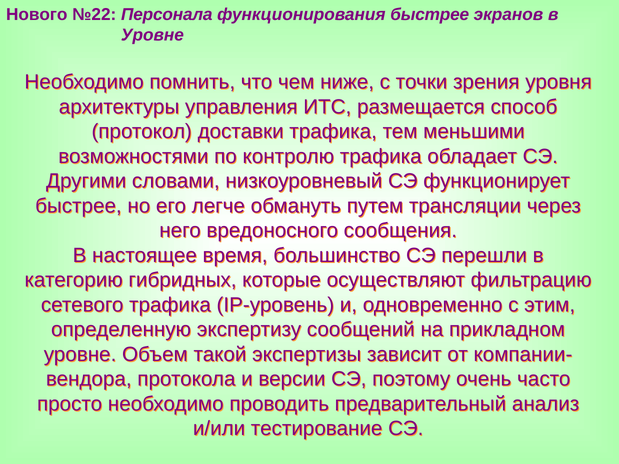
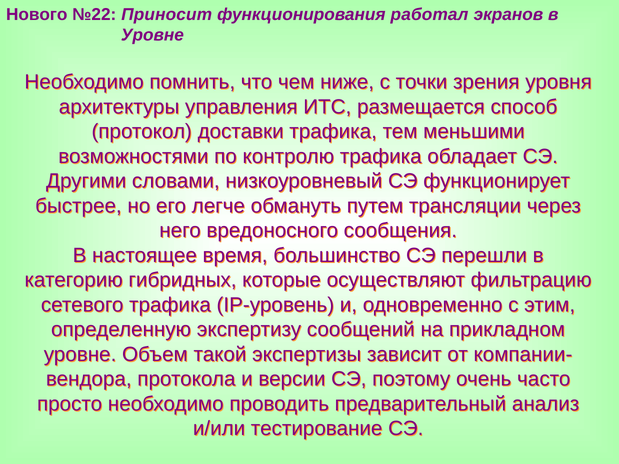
Персонала: Персонала -> Приносит
функционирования быстрее: быстрее -> работал
